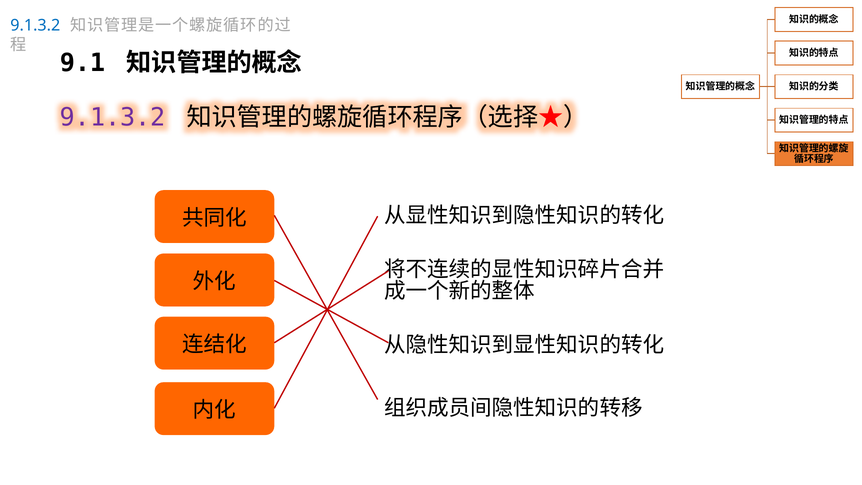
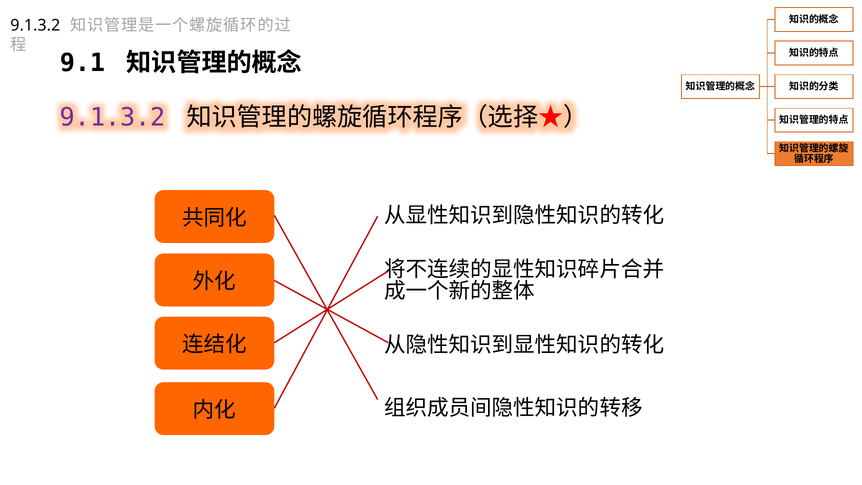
9.1.3.2 at (35, 25) colour: blue -> black
